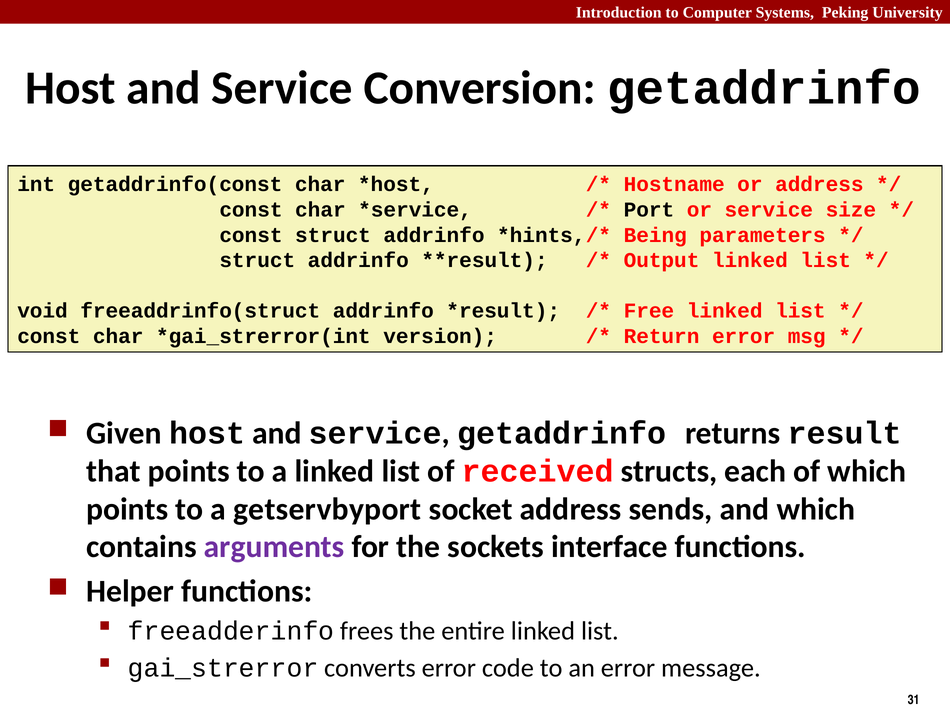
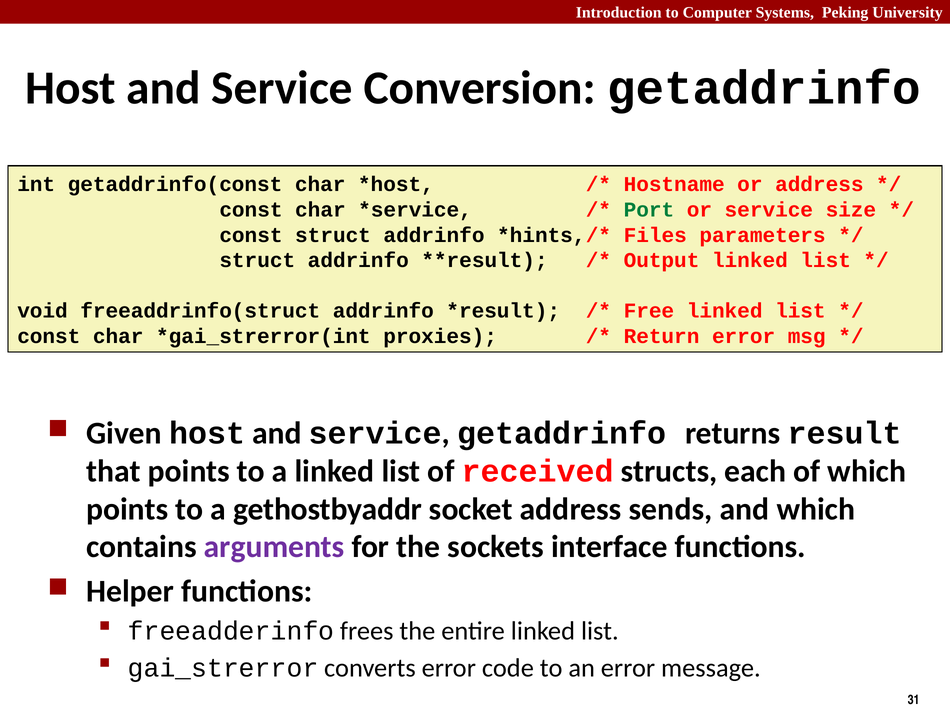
Port colour: black -> green
Being: Being -> Files
version: version -> proxies
getservbyport: getservbyport -> gethostbyaddr
